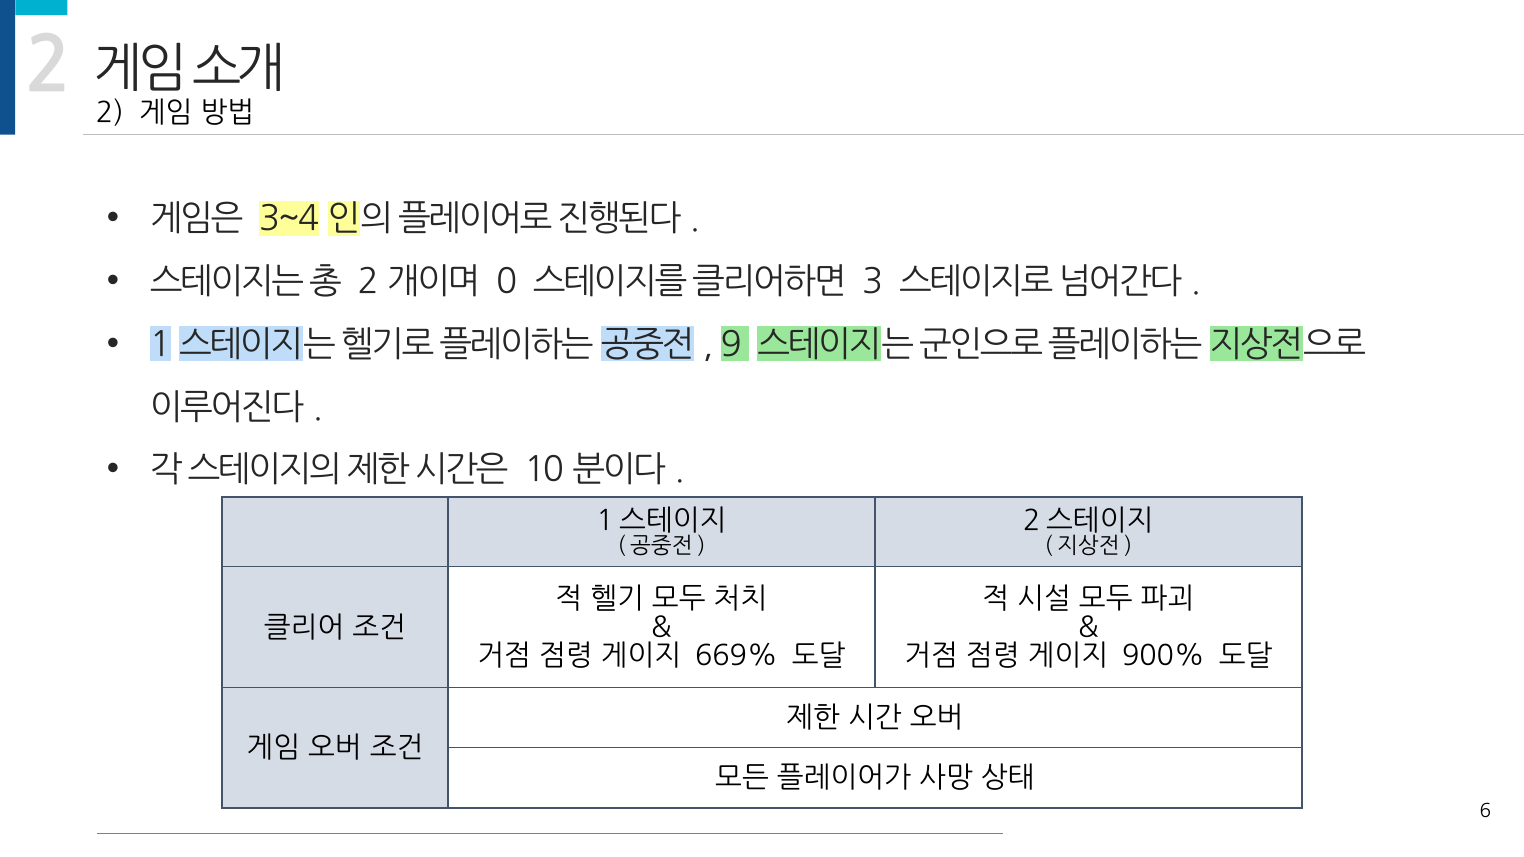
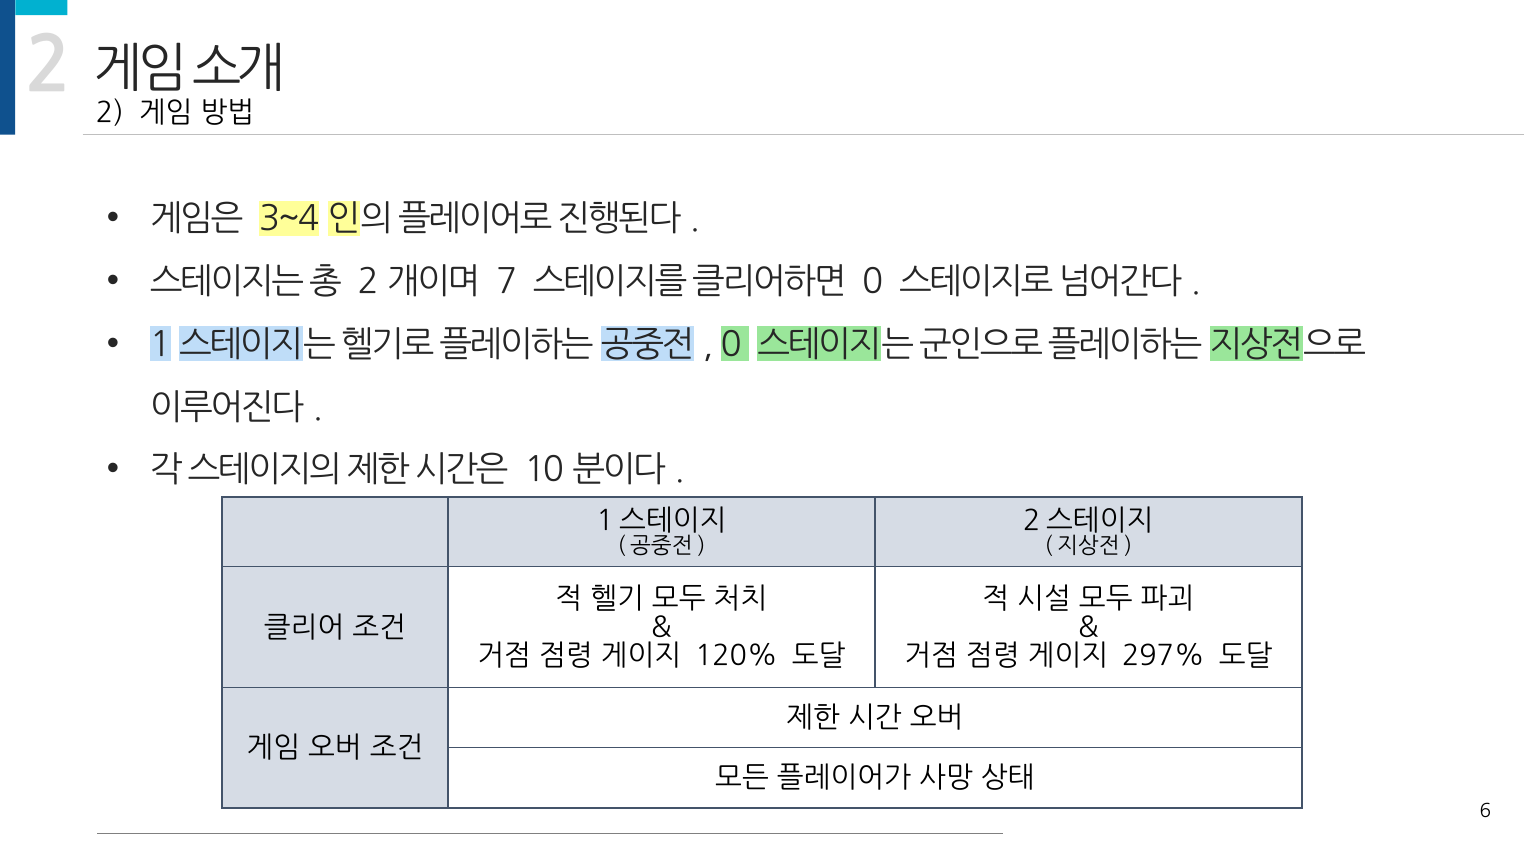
0: 0 -> 7
3 at (873, 282): 3 -> 0
9 at (731, 345): 9 -> 0
669%: 669% -> 120%
900%: 900% -> 297%
